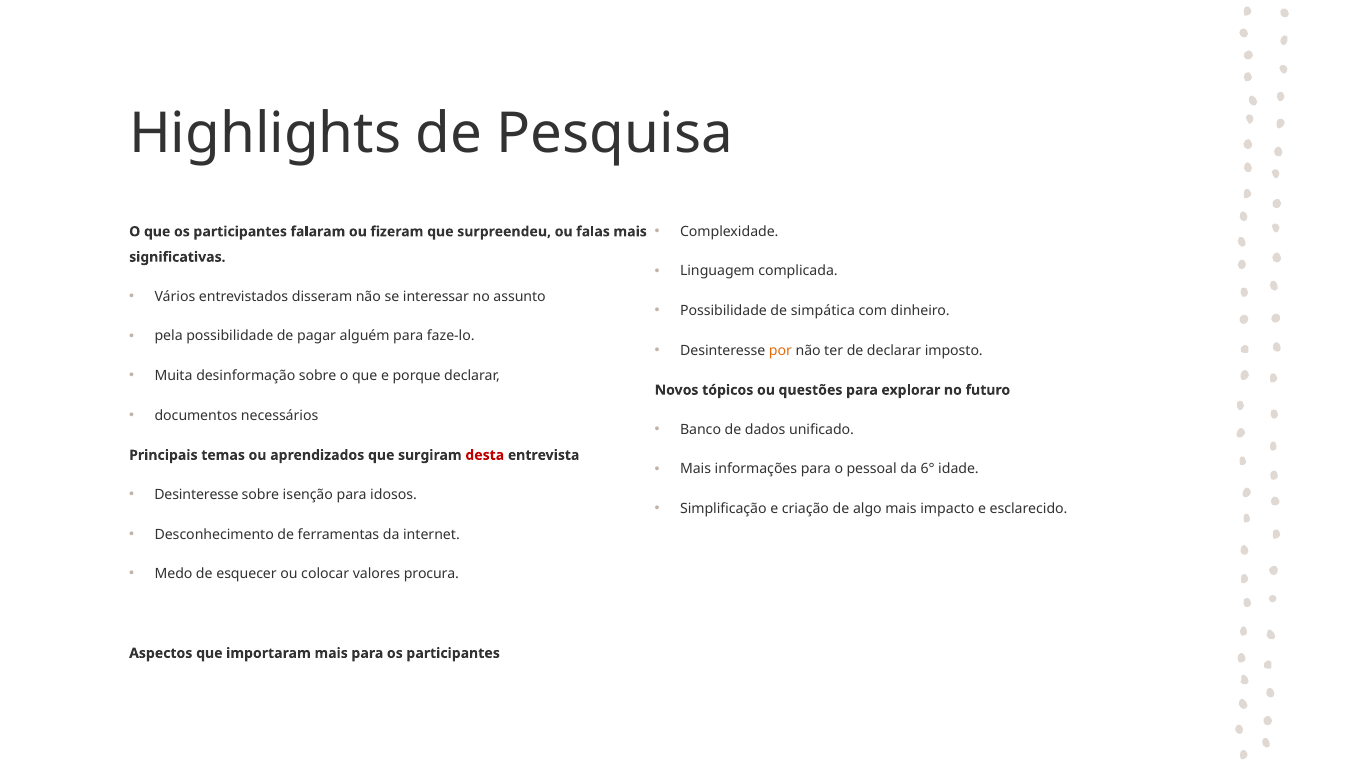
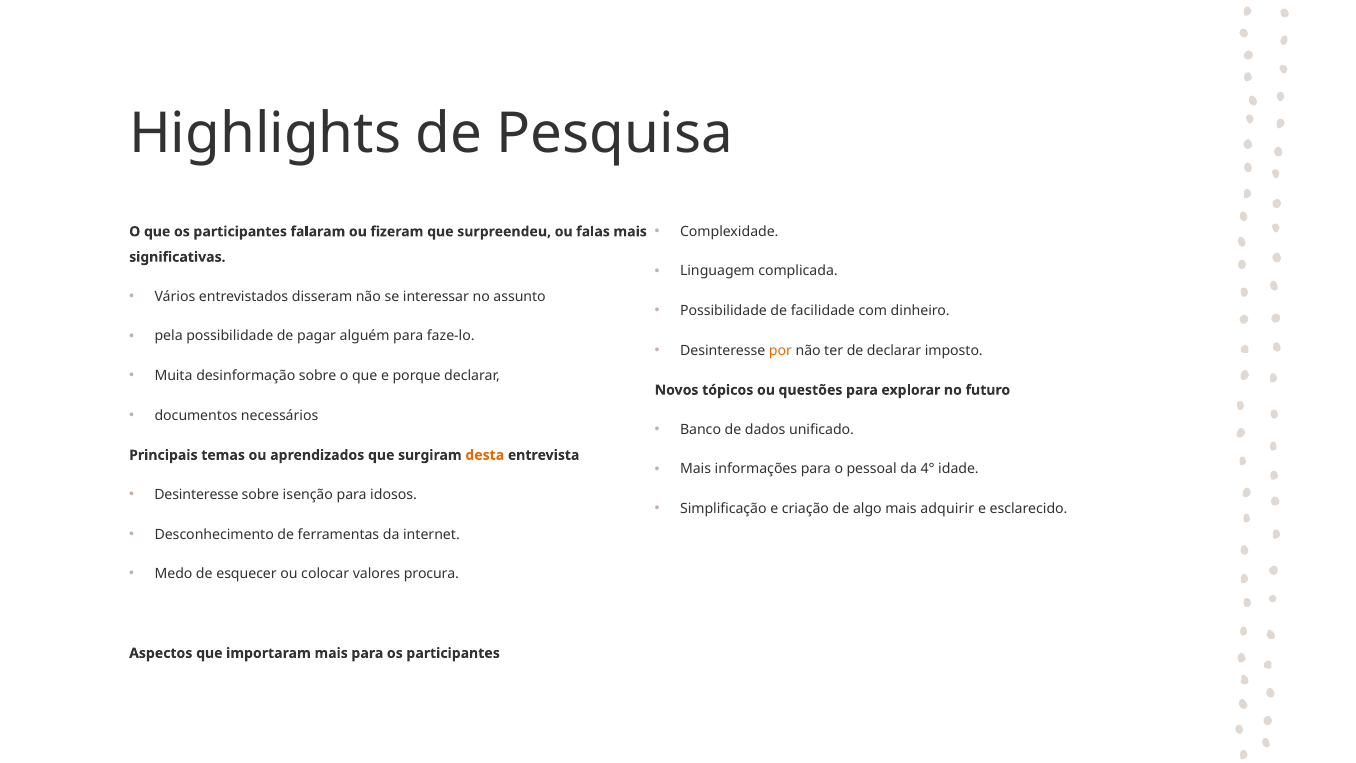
simpática: simpática -> facilidade
desta colour: red -> orange
6°: 6° -> 4°
impacto: impacto -> adquirir
